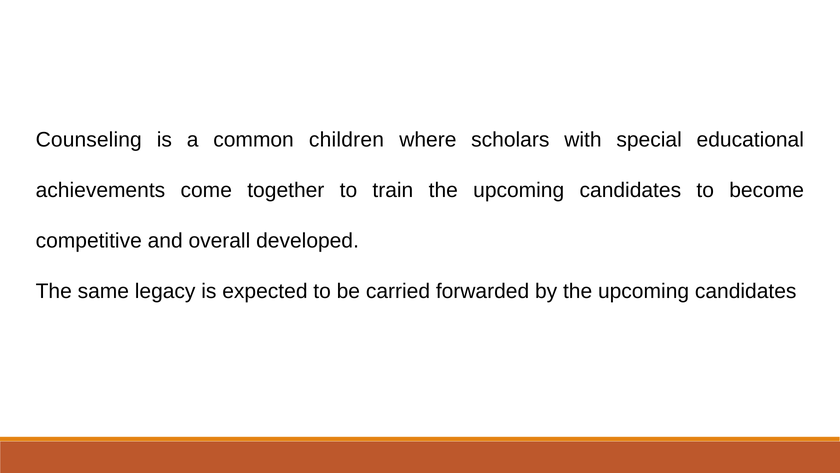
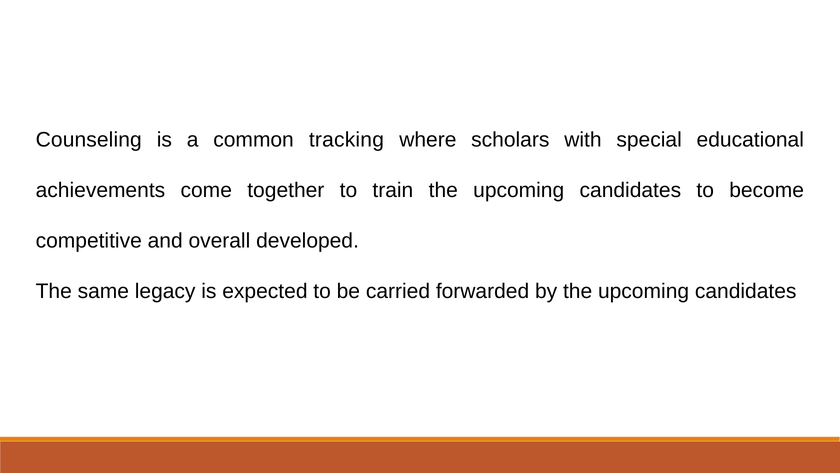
children: children -> tracking
